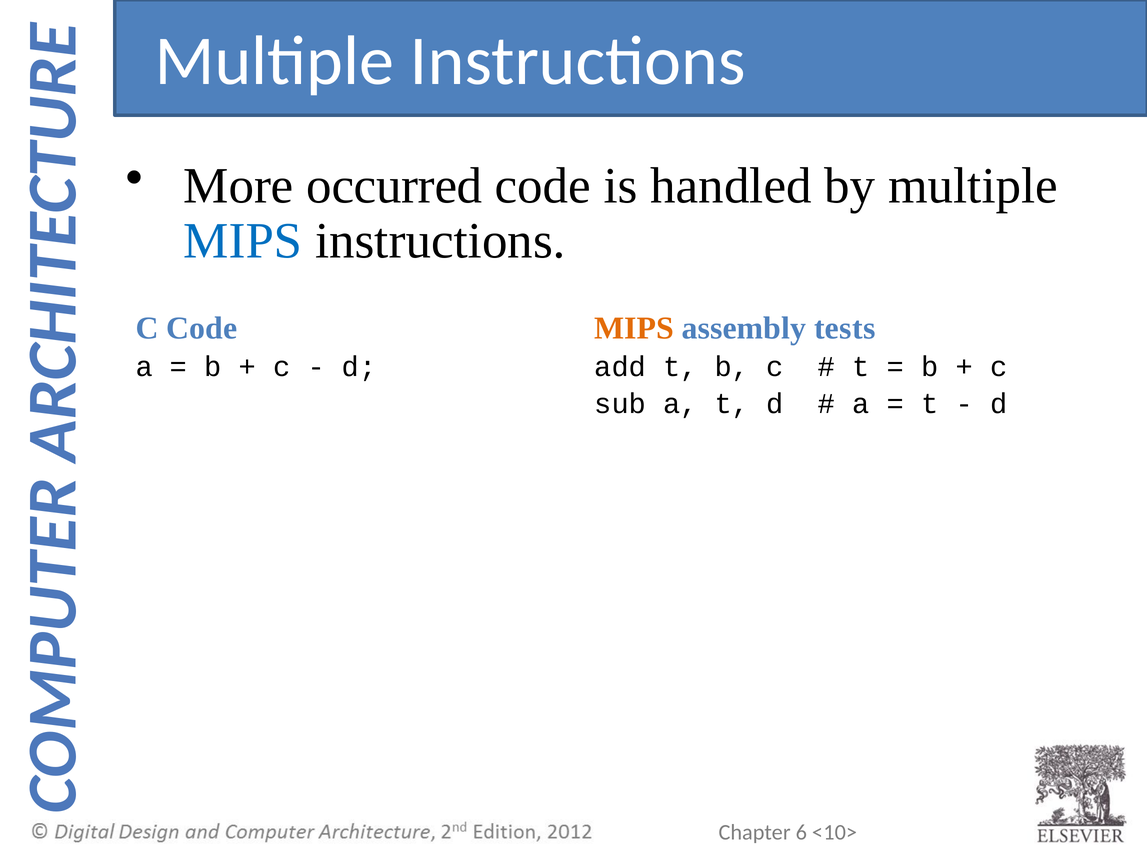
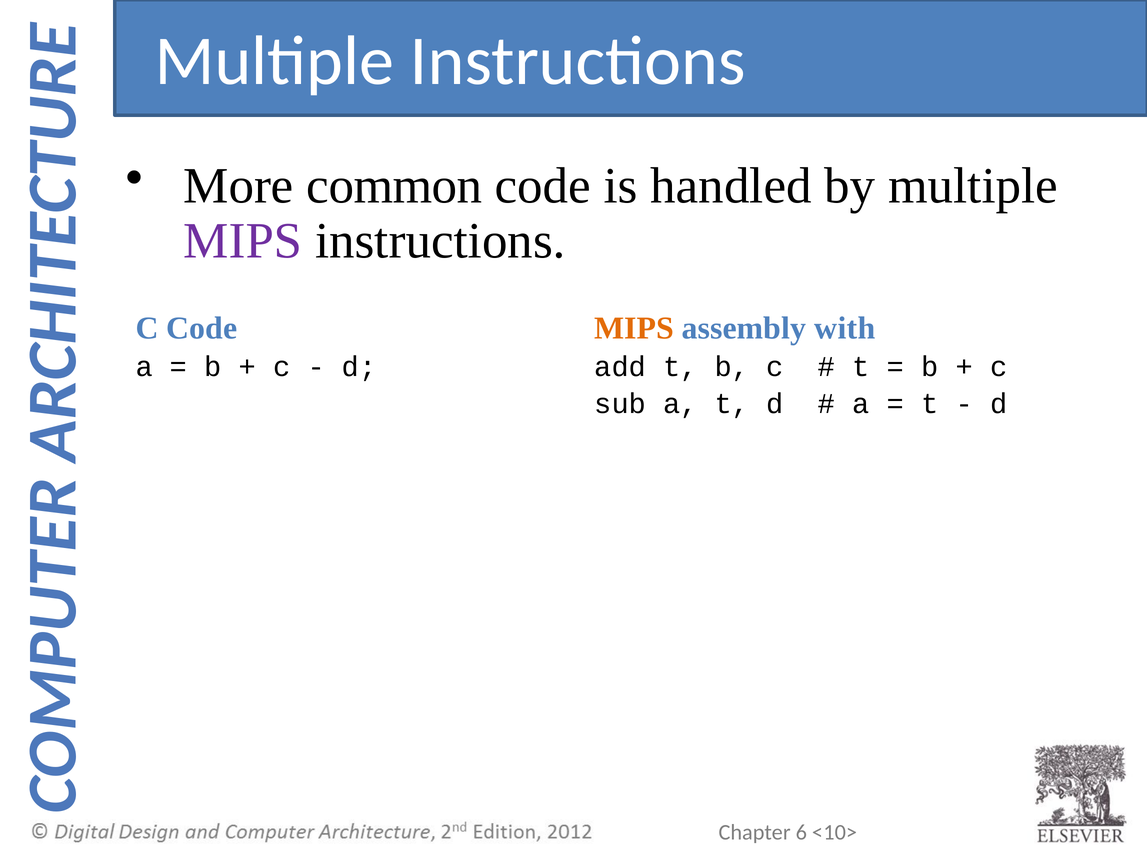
occurred: occurred -> common
MIPS at (243, 241) colour: blue -> purple
tests: tests -> with
